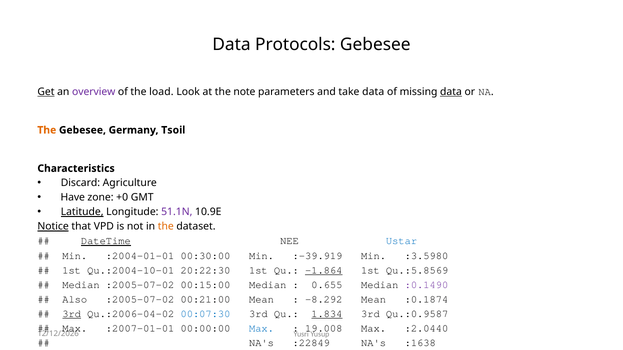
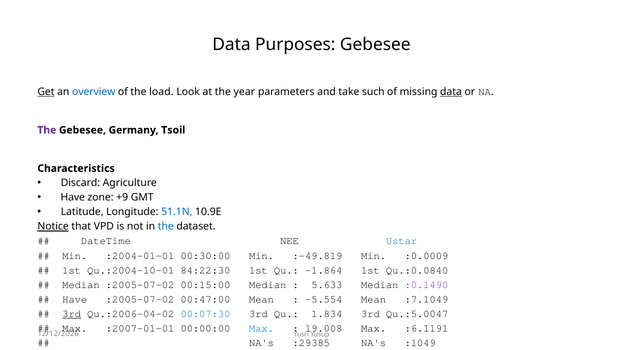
Protocols: Protocols -> Purposes
overview colour: purple -> blue
note: note -> year
take data: data -> such
The at (47, 130) colour: orange -> purple
+0: +0 -> +9
Latitude underline: present -> none
51.1N colour: purple -> blue
the at (166, 227) colour: orange -> blue
DateTime underline: present -> none
:-39.919: :-39.919 -> :-49.819
:3.5980: :3.5980 -> :0.0009
20:22:30: 20:22:30 -> 84:22:30
-1.864 underline: present -> none
Qu.:5.8569: Qu.:5.8569 -> Qu.:0.0840
0.655: 0.655 -> 5.633
Also at (75, 300): Also -> Have
00:21:00: 00:21:00 -> 00:47:00
-8.292: -8.292 -> -5.554
:0.1874: :0.1874 -> :7.1049
1.834 underline: present -> none
Qu.:0.9587: Qu.:0.9587 -> Qu.:5.0047
:2.0440: :2.0440 -> :6.1191
:22849: :22849 -> :29385
:1638: :1638 -> :1049
